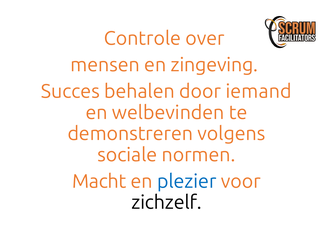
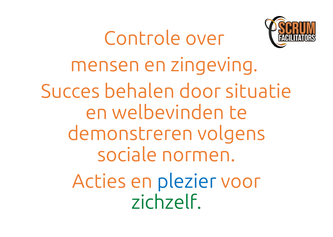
iemand: iemand -> situatie
Macht: Macht -> Acties
zichzelf colour: black -> green
